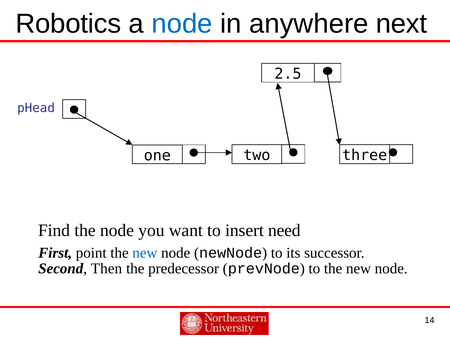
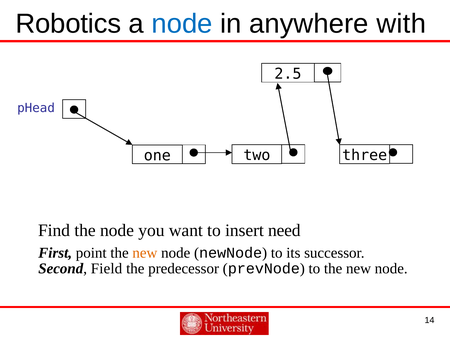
next: next -> with
new at (145, 253) colour: blue -> orange
Then: Then -> Field
